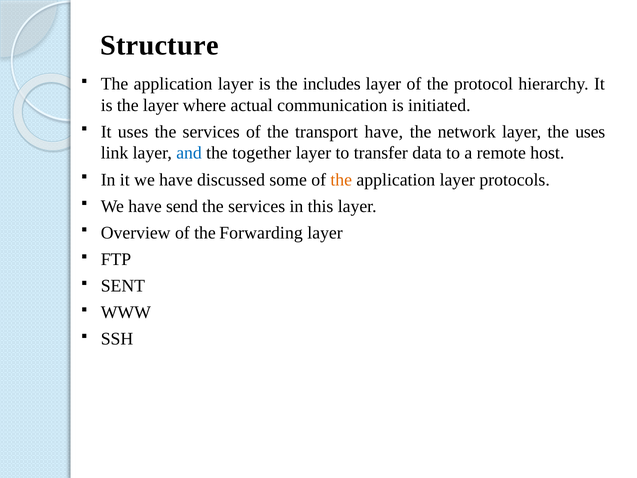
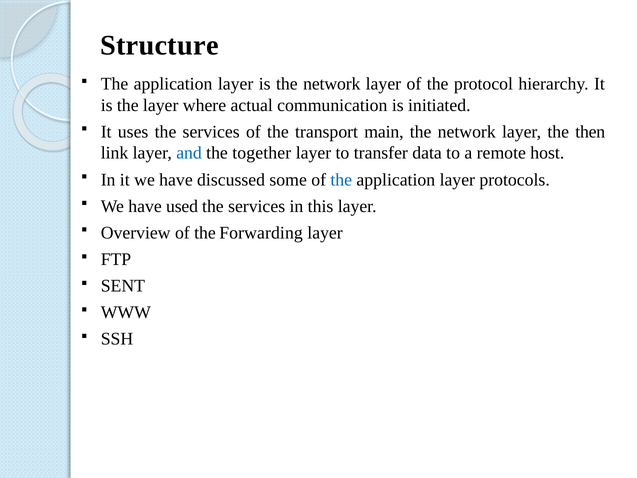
is the includes: includes -> network
transport have: have -> main
the uses: uses -> then
the at (341, 180) colour: orange -> blue
send: send -> used
